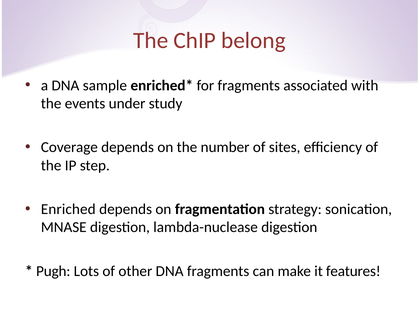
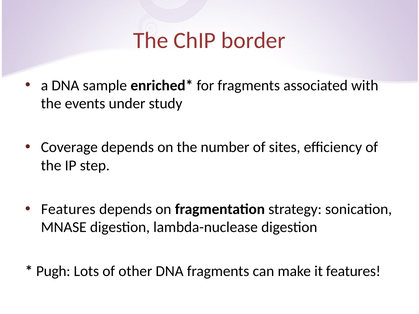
belong: belong -> border
Enriched at (68, 209): Enriched -> Features
